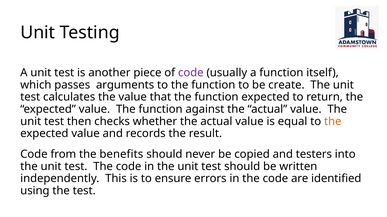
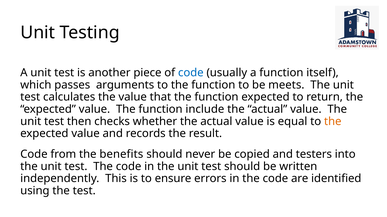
code at (191, 73) colour: purple -> blue
create: create -> meets
against: against -> include
